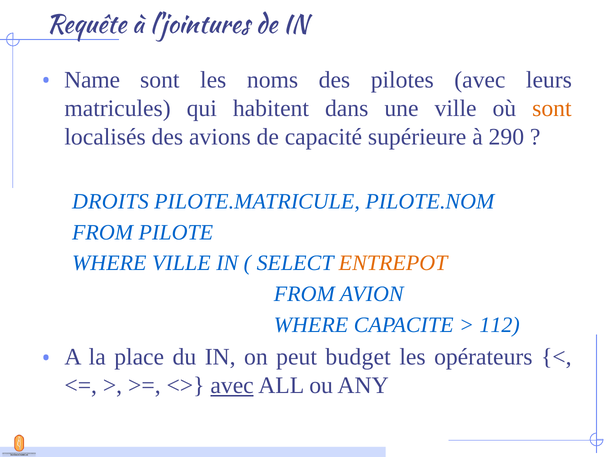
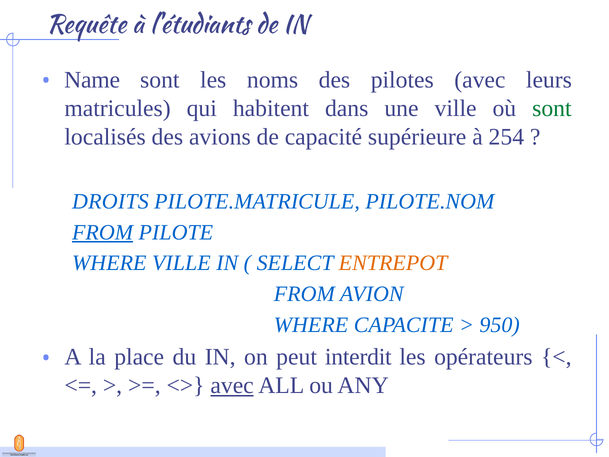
l'jointures: l'jointures -> l'étudiants
sont at (552, 108) colour: orange -> green
290: 290 -> 254
FROM at (103, 232) underline: none -> present
112: 112 -> 950
budget: budget -> interdit
